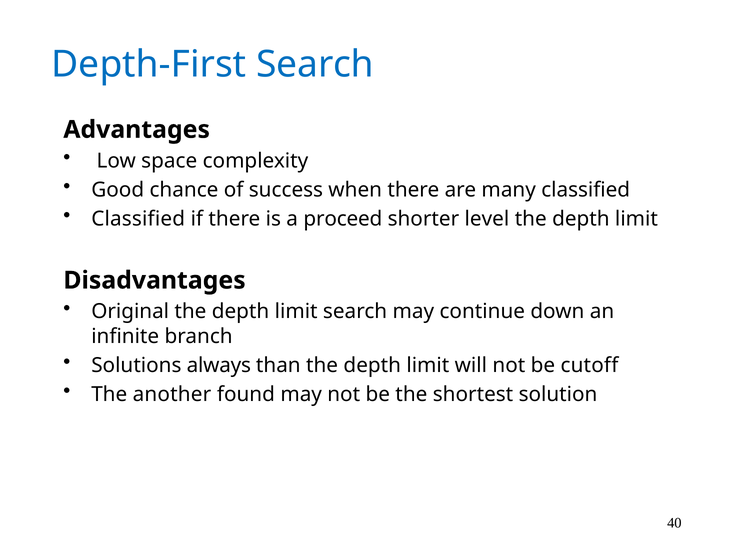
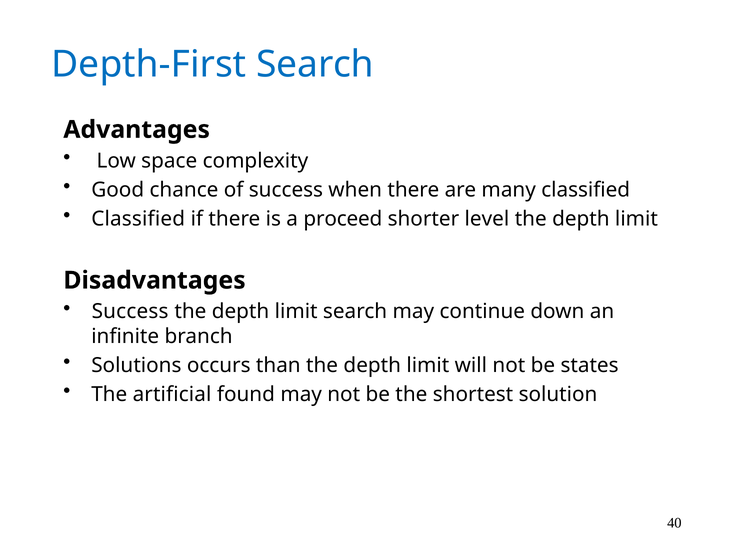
Original at (130, 311): Original -> Success
always: always -> occurs
cutoff: cutoff -> states
another: another -> artificial
